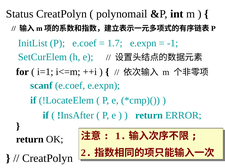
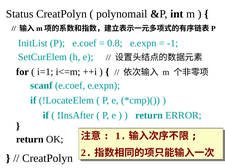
1.7: 1.7 -> 0.8
